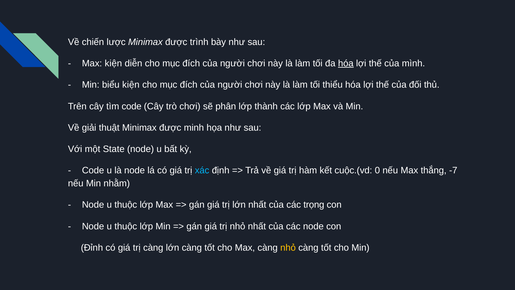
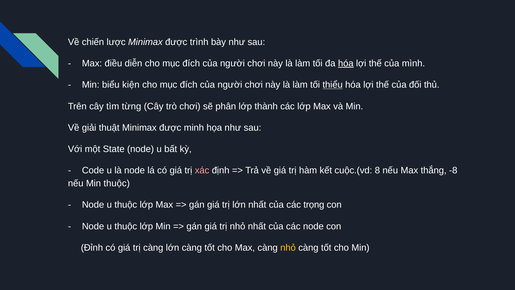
Max kiện: kiện -> điều
thiểu underline: none -> present
tìm code: code -> từng
xác colour: light blue -> pink
0: 0 -> 8
-7: -7 -> -8
Min nhằm: nhằm -> thuộc
